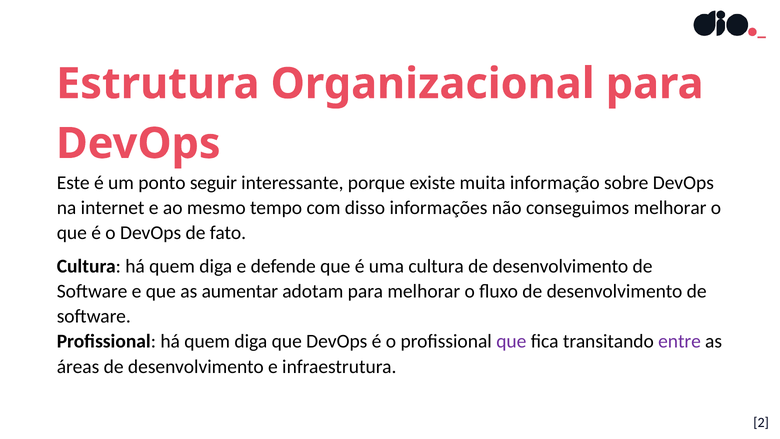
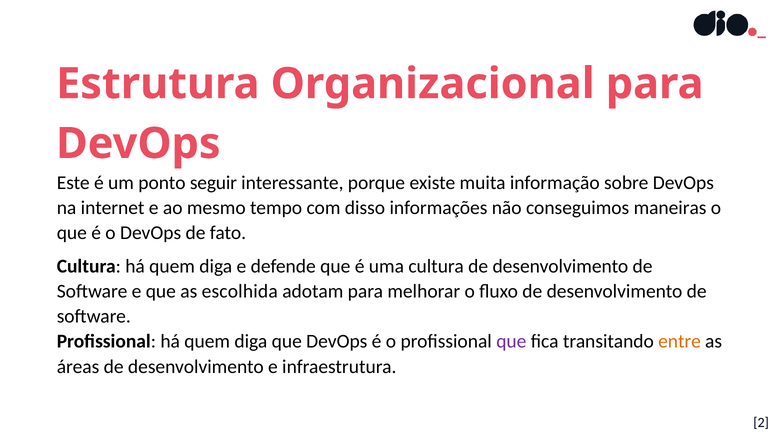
conseguimos melhorar: melhorar -> maneiras
aumentar: aumentar -> escolhida
entre colour: purple -> orange
